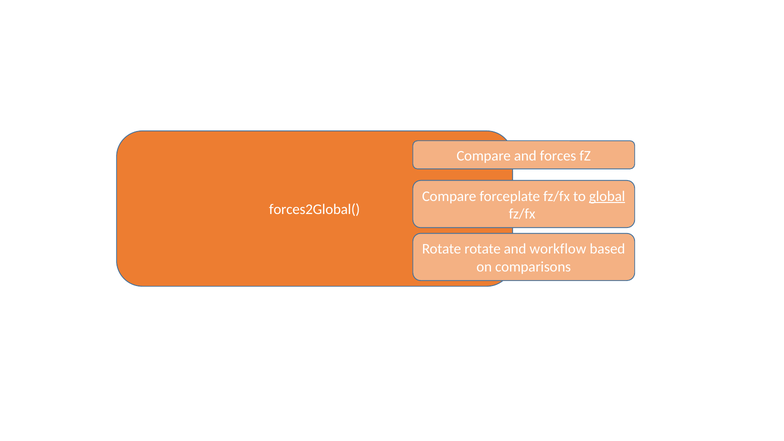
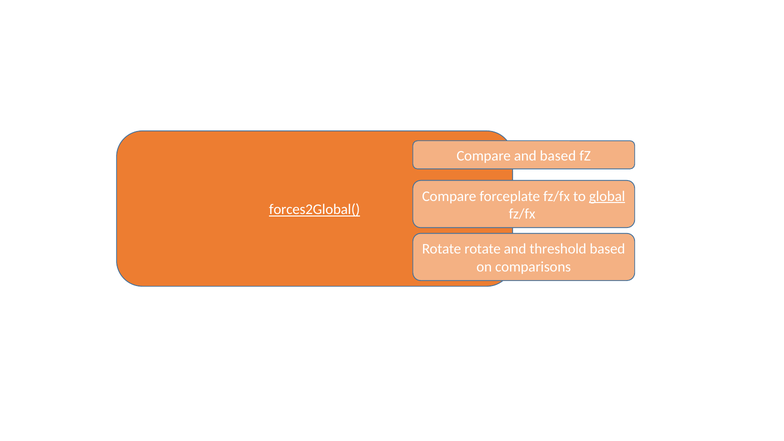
and forces: forces -> based
forces2Global( underline: none -> present
workflow: workflow -> threshold
